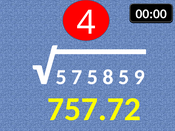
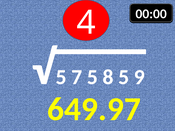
757.72: 757.72 -> 649.97
